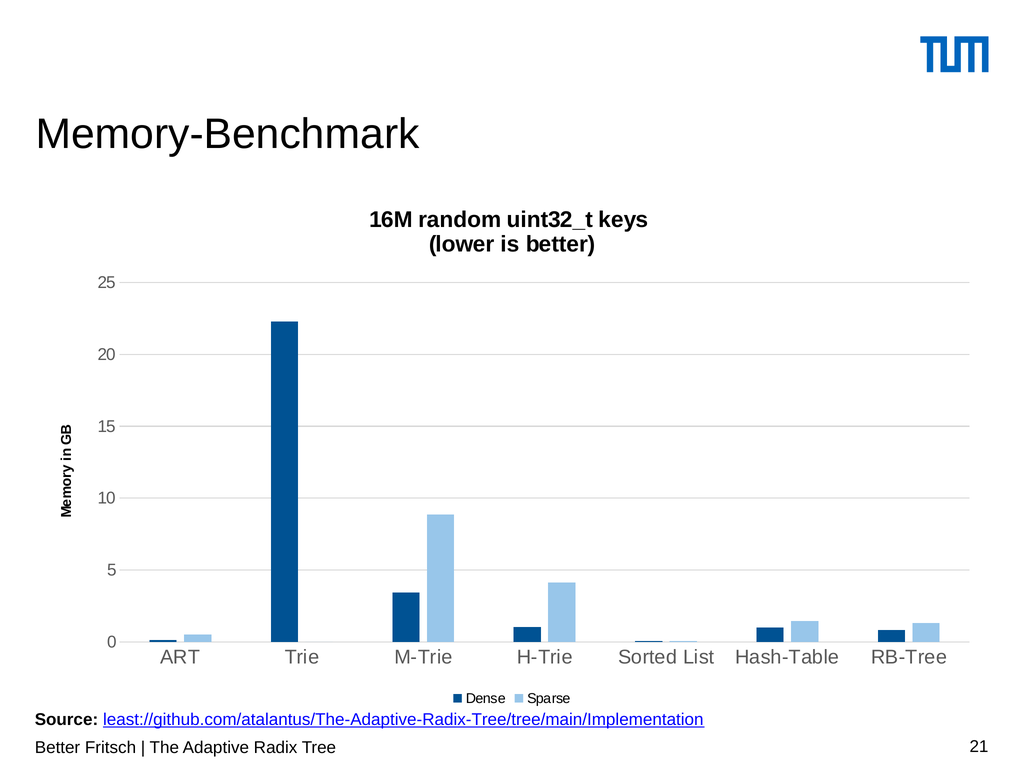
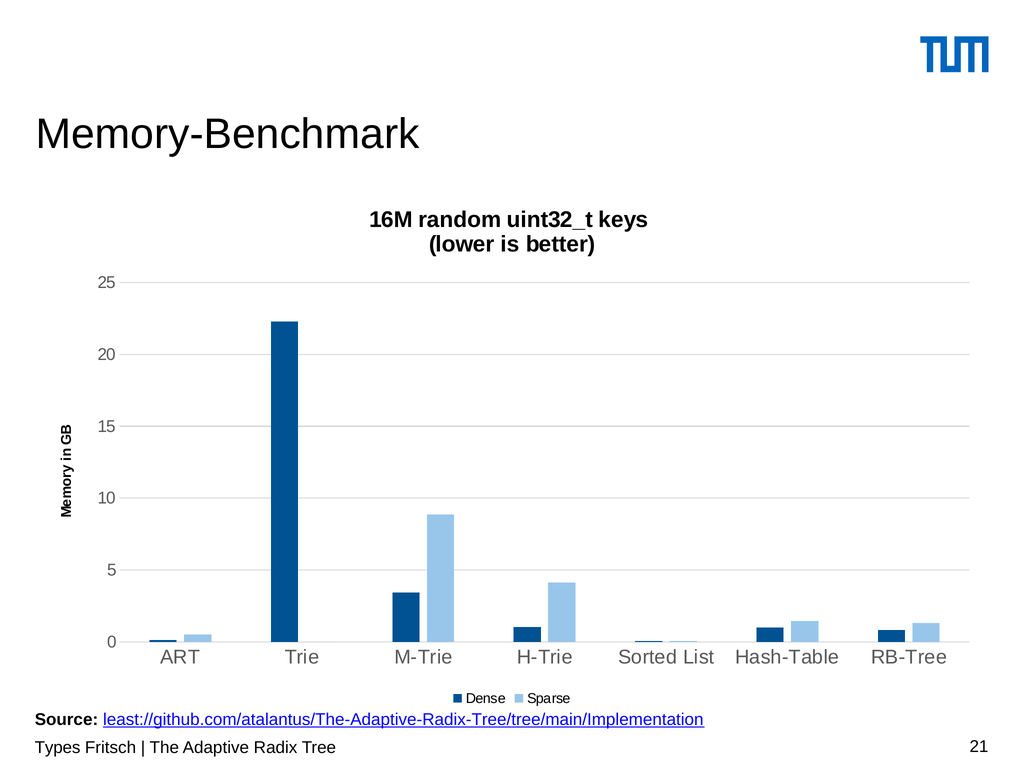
Better at (57, 748): Better -> Types
